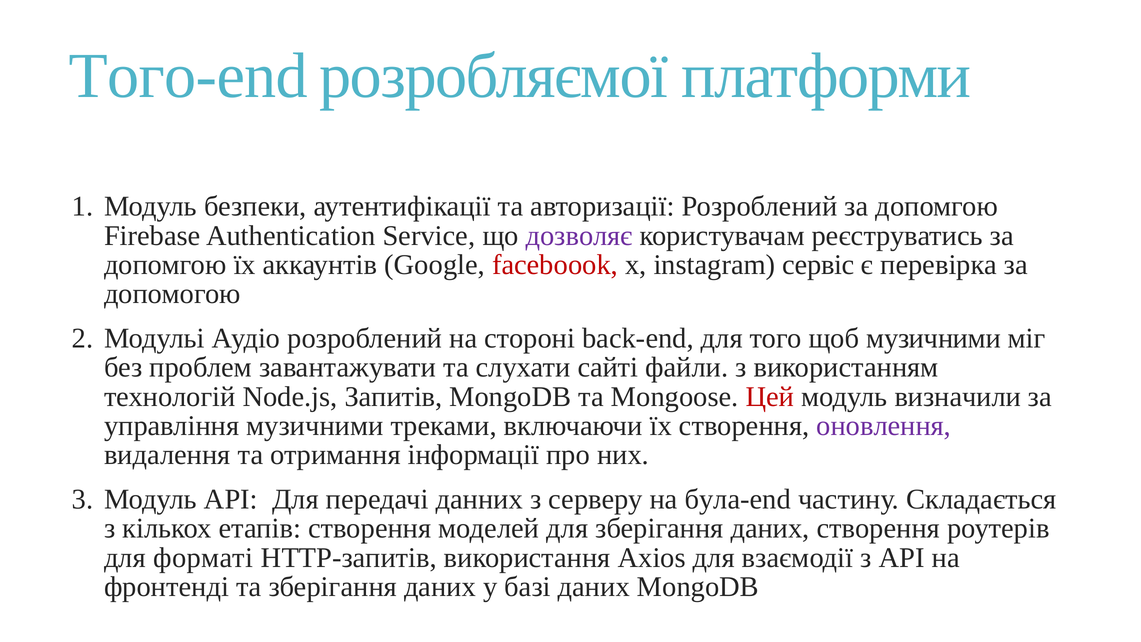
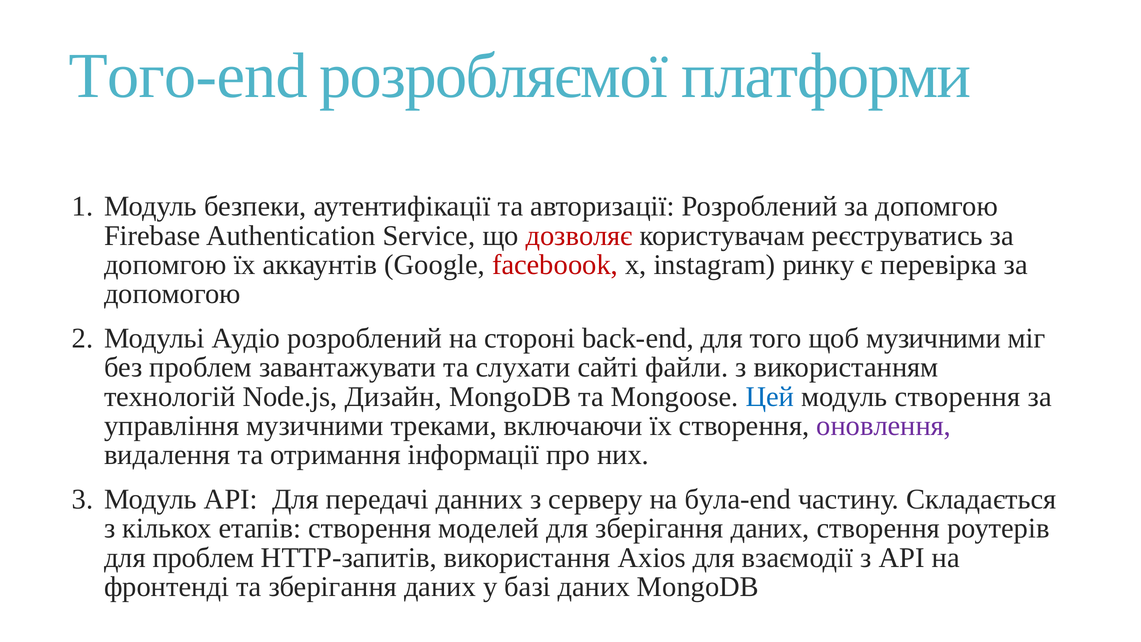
дозволяє colour: purple -> red
сервіс: сервіс -> ринку
Запитів: Запитів -> Дизайн
Цей colour: red -> blue
модуль визначили: визначили -> створення
для форматі: форматі -> проблем
